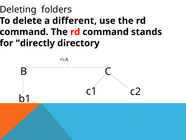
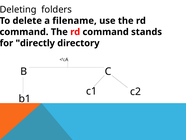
different: different -> filename
